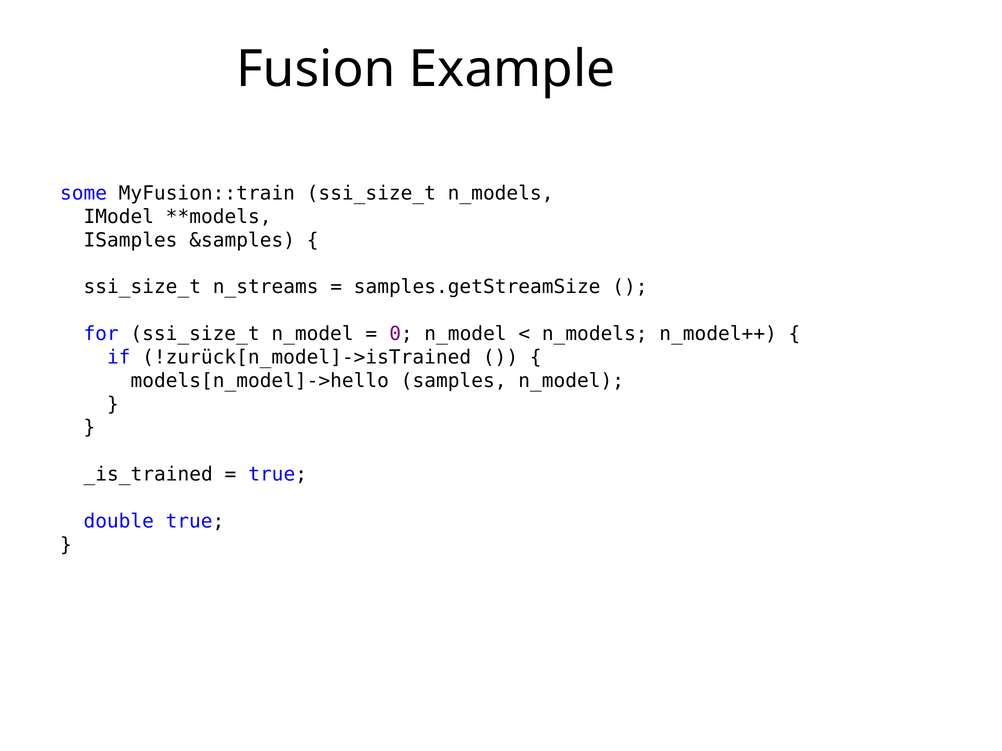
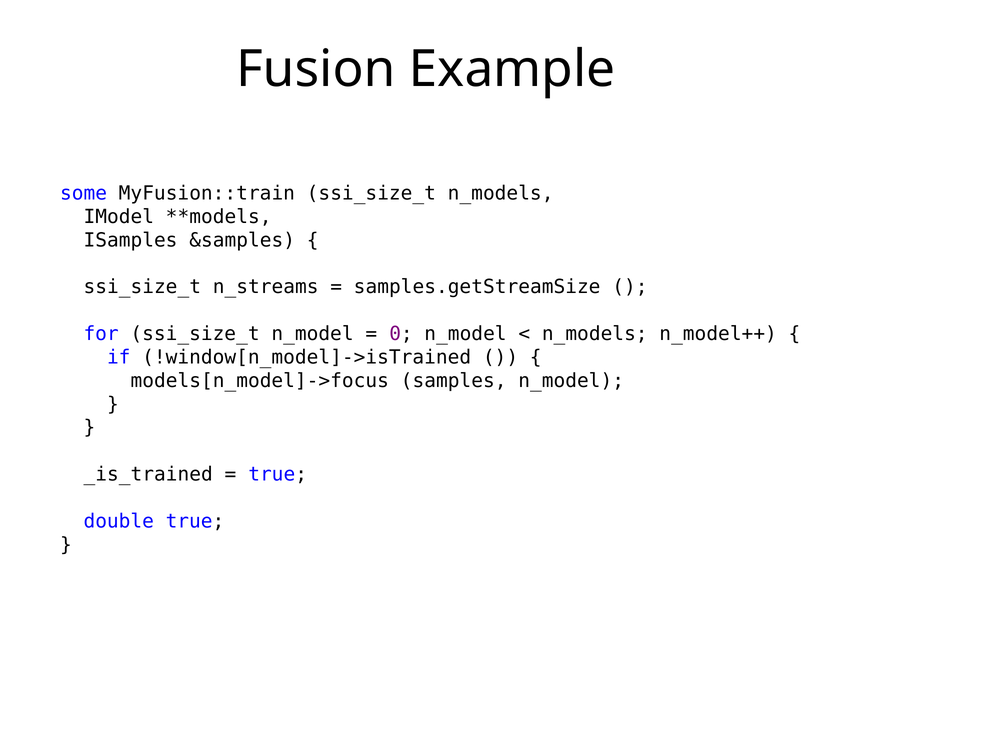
!zurück[n_model]->isTrained: !zurück[n_model]->isTrained -> !window[n_model]->isTrained
models[n_model]->hello: models[n_model]->hello -> models[n_model]->focus
